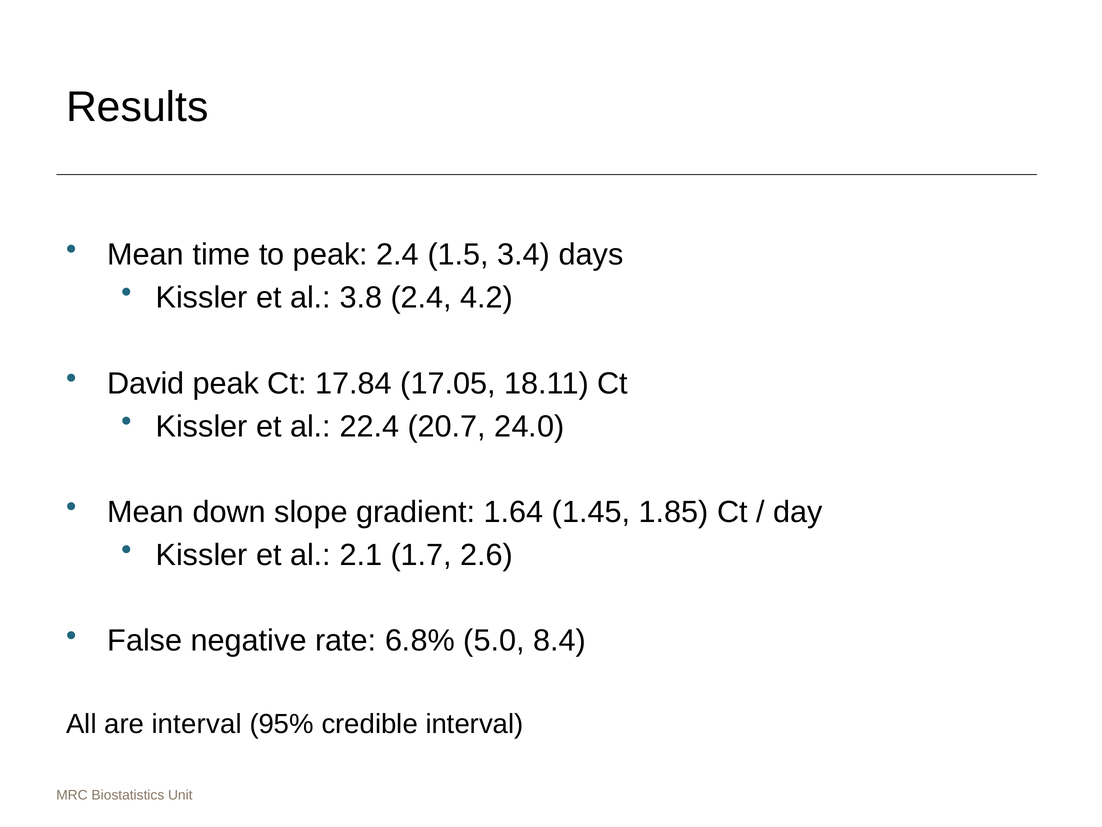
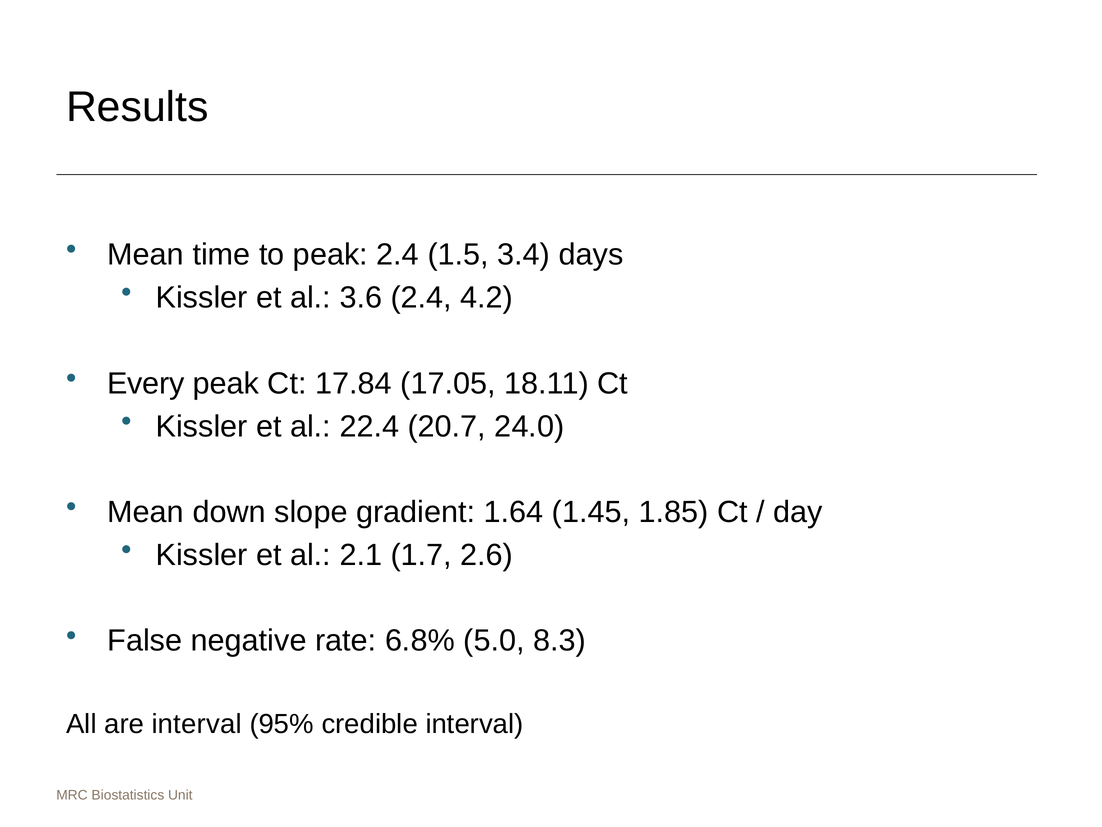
3.8: 3.8 -> 3.6
David: David -> Every
8.4: 8.4 -> 8.3
